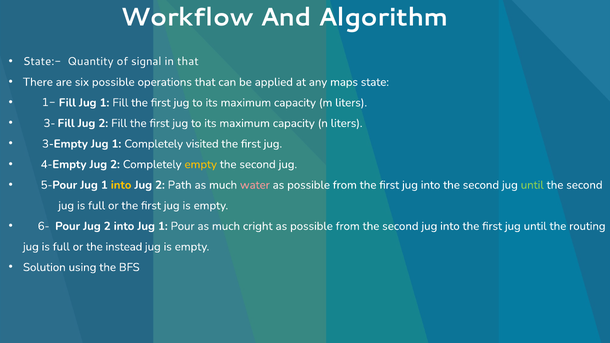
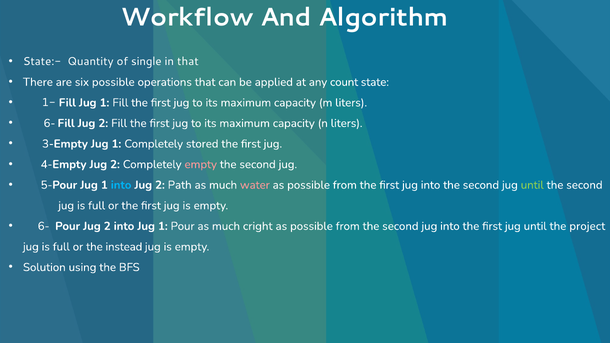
signal: signal -> single
maps: maps -> count
3- at (49, 123): 3- -> 6-
visited: visited -> stored
empty at (201, 164) colour: yellow -> pink
into at (121, 185) colour: yellow -> light blue
routing: routing -> project
